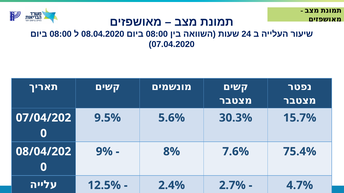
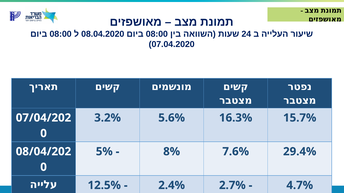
9.5%: 9.5% -> 3.2%
30.3%: 30.3% -> 16.3%
9%: 9% -> 5%
75.4%: 75.4% -> 29.4%
